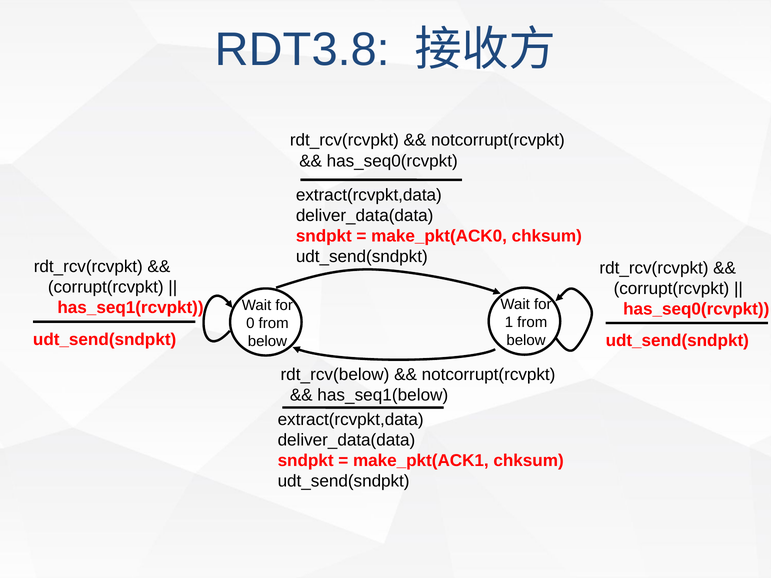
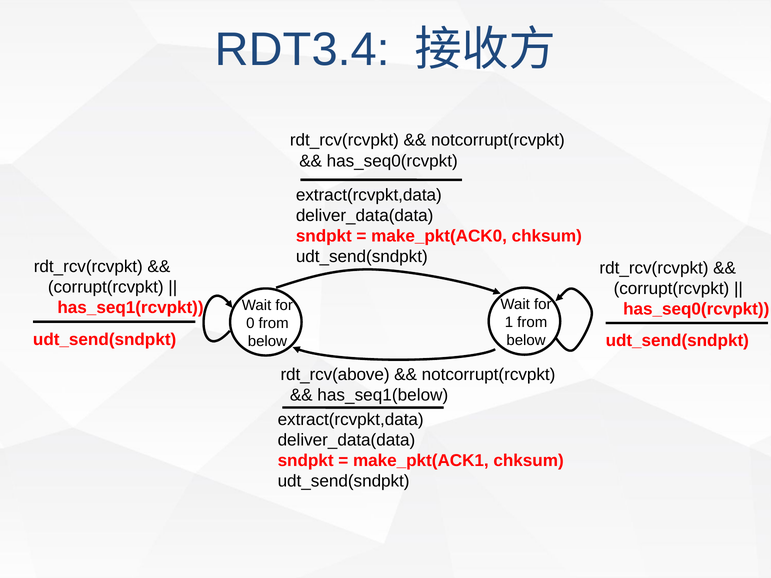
RDT3.8: RDT3.8 -> RDT3.4
rdt_rcv(below: rdt_rcv(below -> rdt_rcv(above
